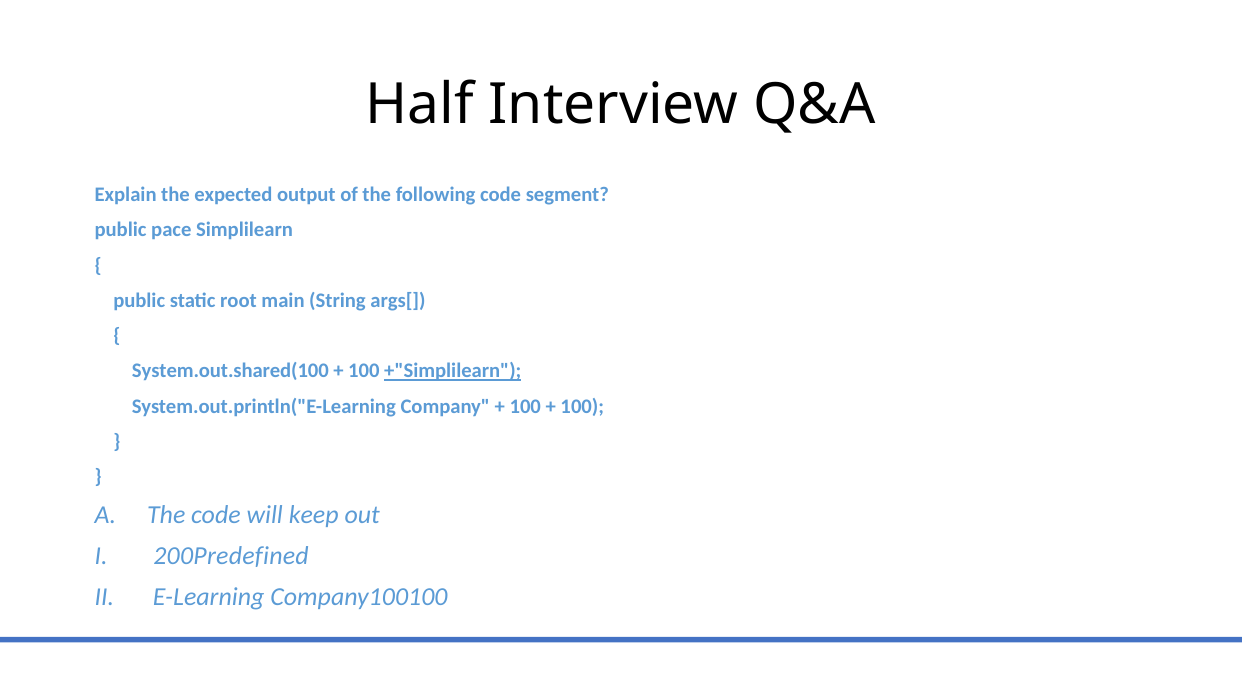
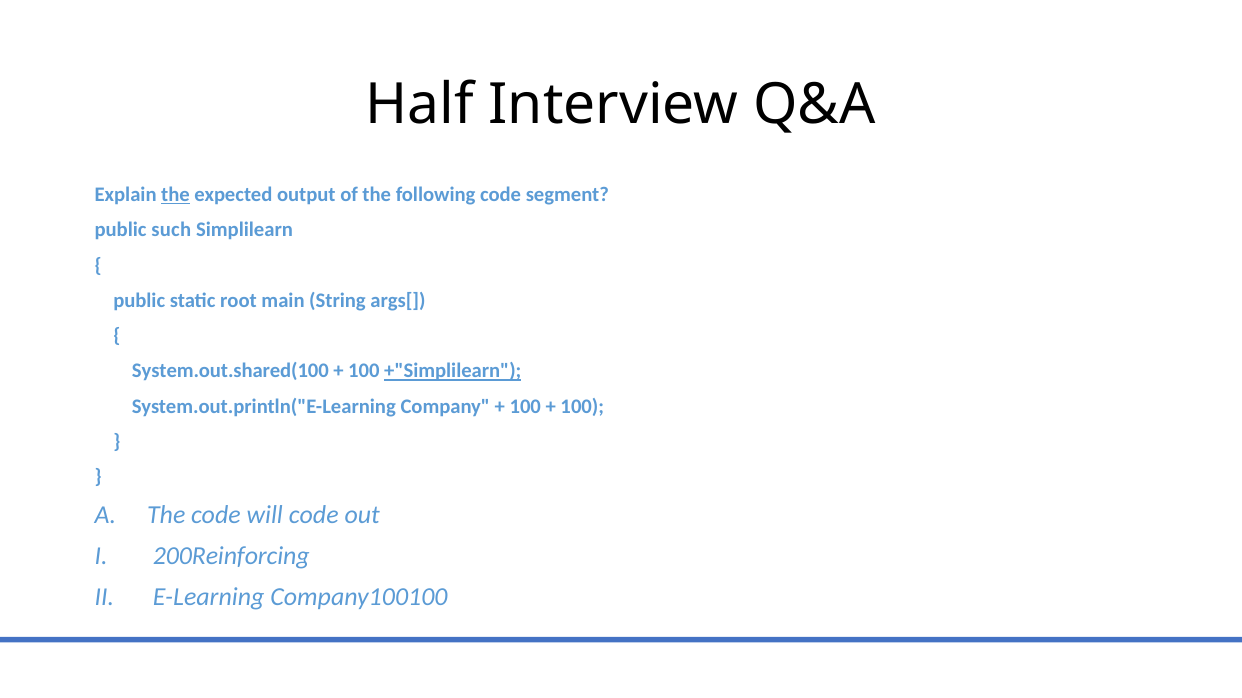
the at (175, 195) underline: none -> present
pace: pace -> such
will keep: keep -> code
200Predefined: 200Predefined -> 200Reinforcing
